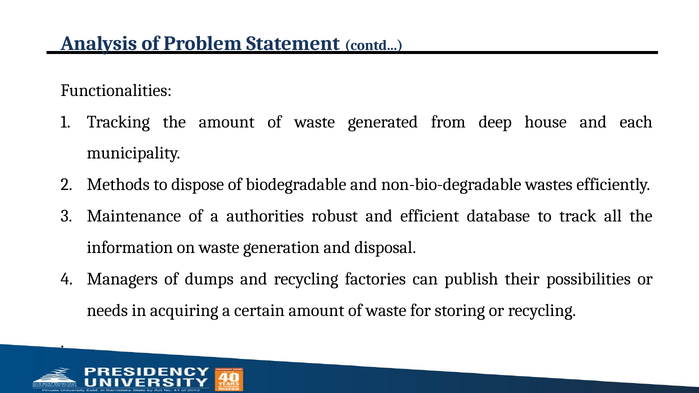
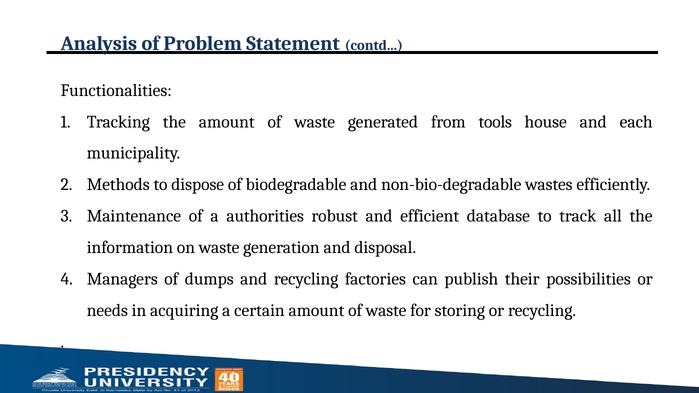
deep: deep -> tools
